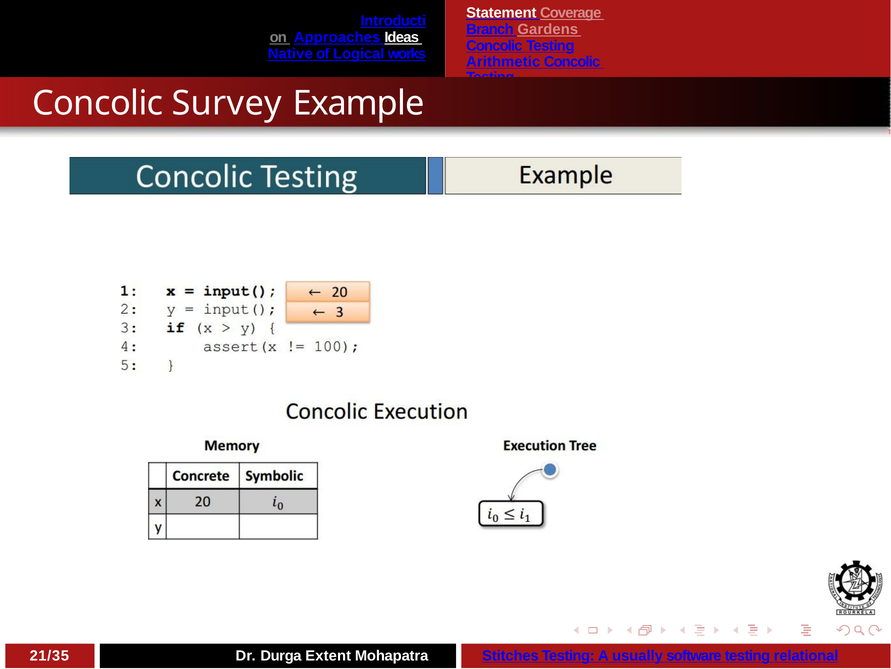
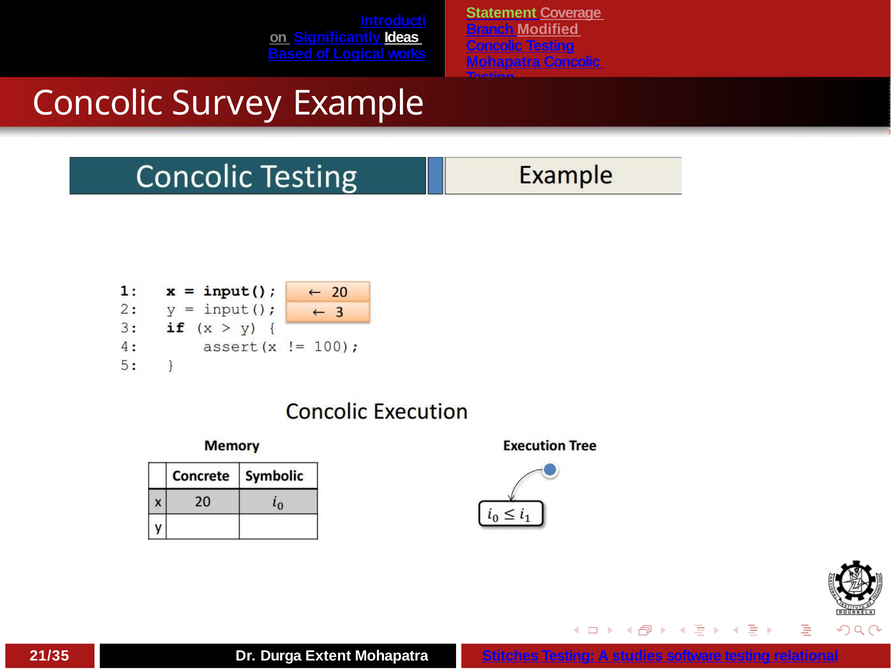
Statement colour: white -> light green
Gardens: Gardens -> Modified
Approaches: Approaches -> Significantly
Native: Native -> Based
Arithmetic at (503, 62): Arithmetic -> Mohapatra
usually: usually -> studies
